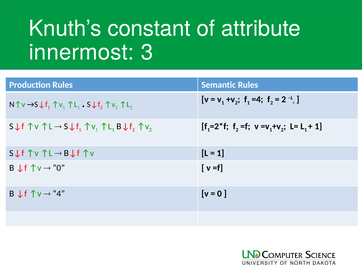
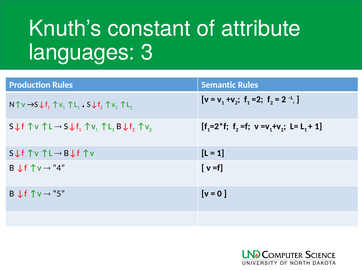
innermost: innermost -> languages
=4: =4 -> =2
0 at (59, 168): 0 -> 4
4: 4 -> 5
